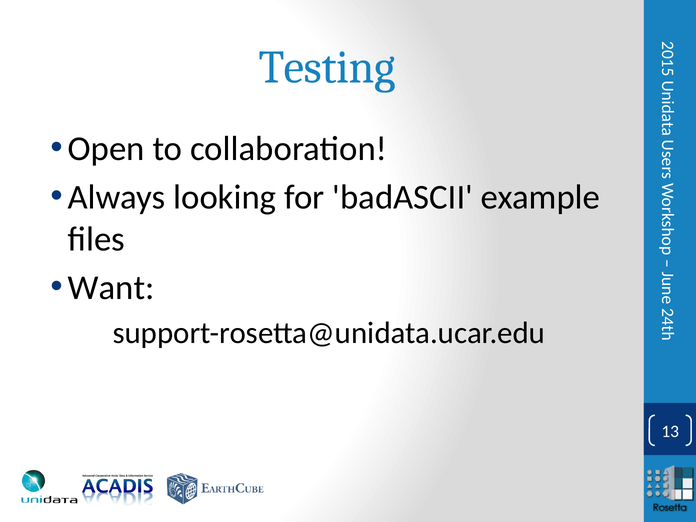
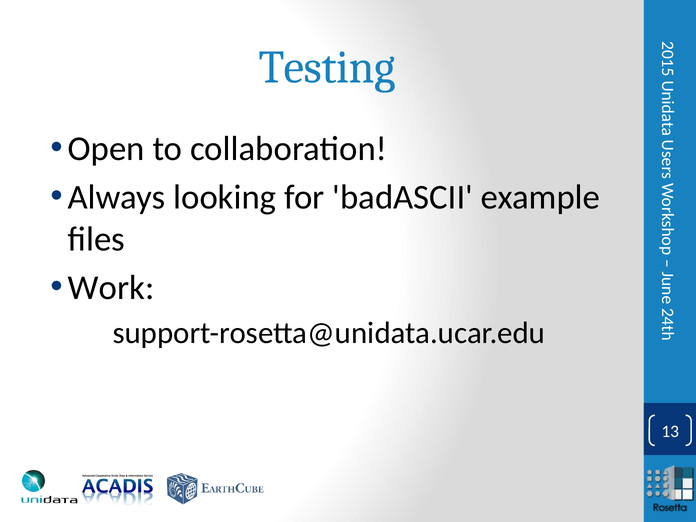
Want: Want -> Work
